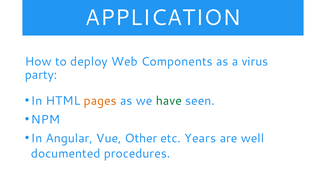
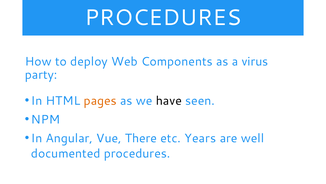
APPLICATION at (163, 18): APPLICATION -> PROCEDURES
have colour: green -> black
Other: Other -> There
